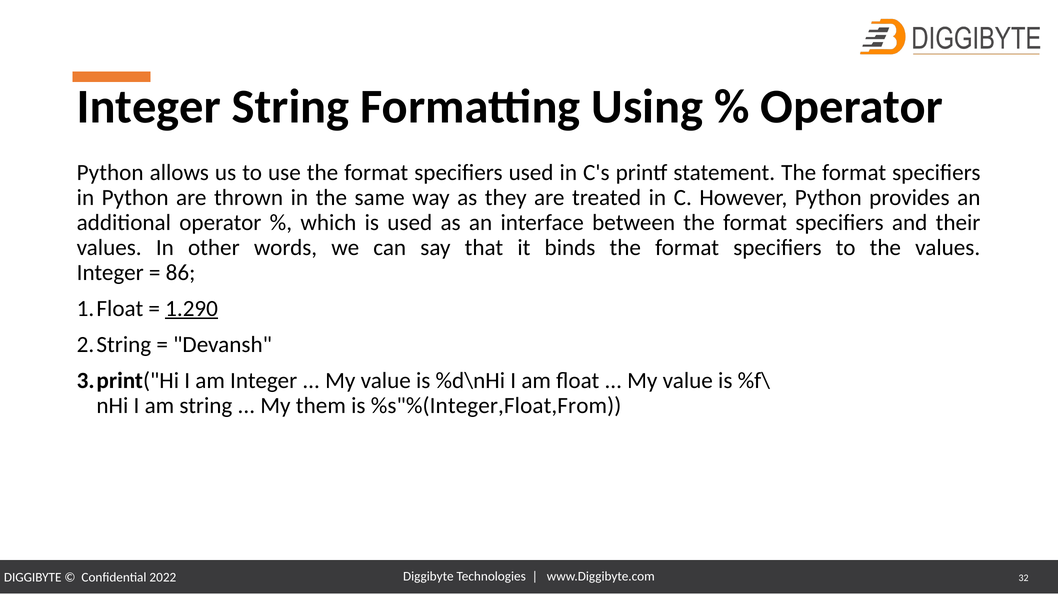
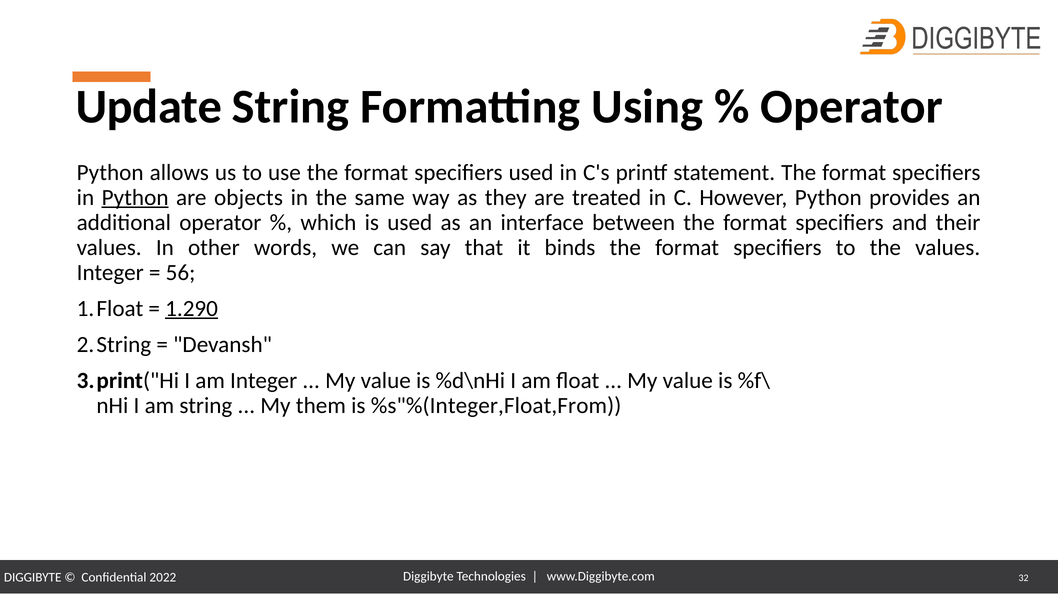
Integer at (149, 107): Integer -> Update
Python at (135, 197) underline: none -> present
thrown: thrown -> objects
86: 86 -> 56
